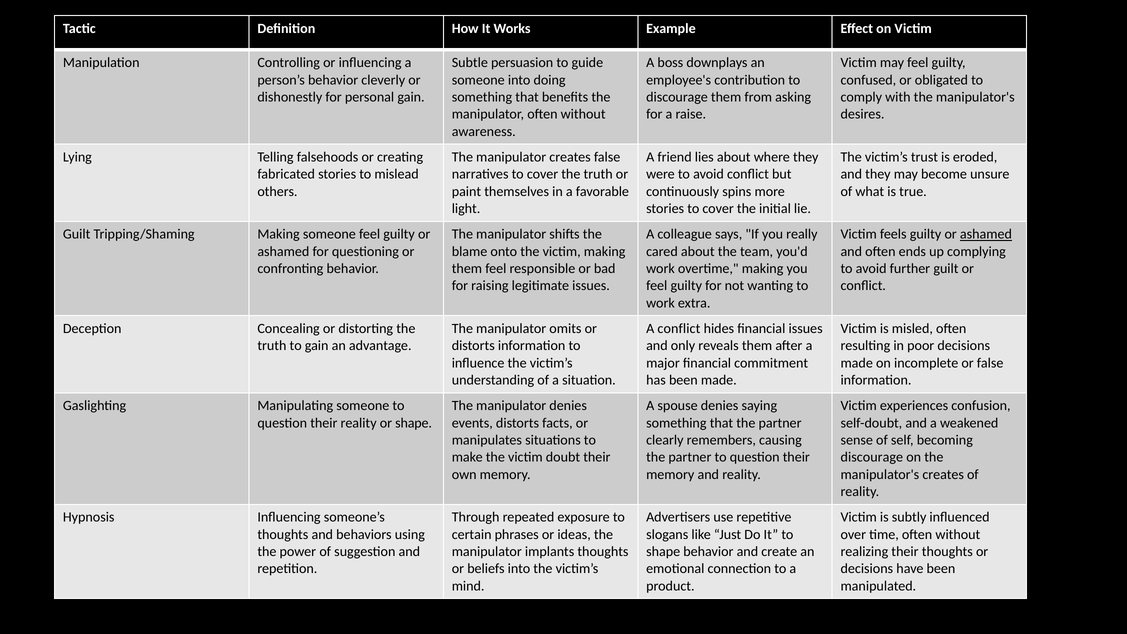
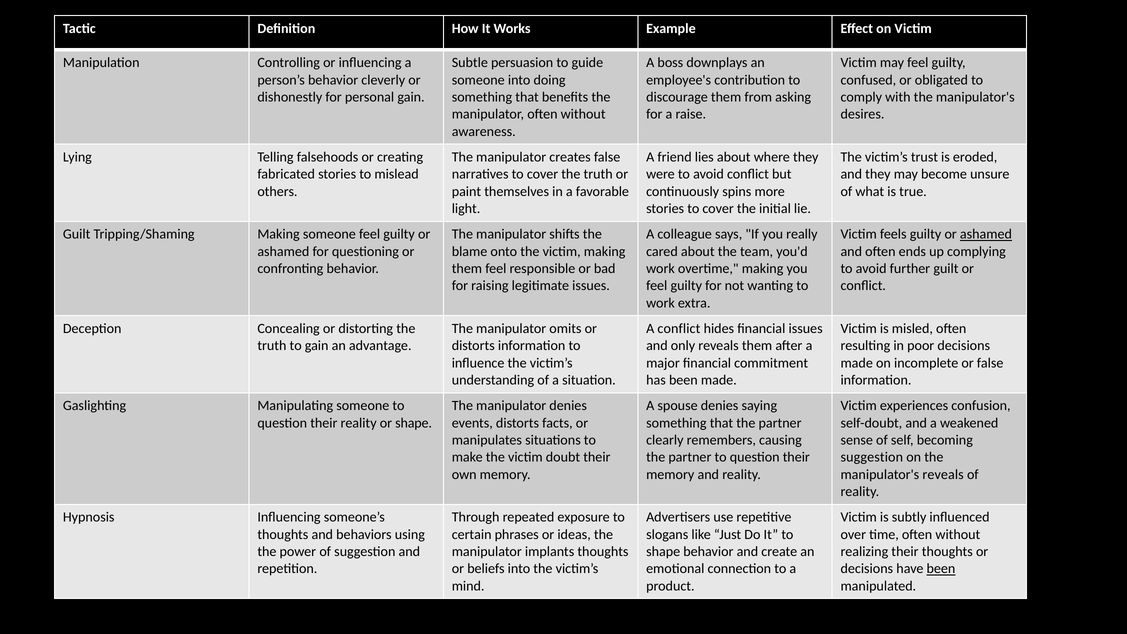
discourage at (872, 457): discourage -> suggestion
manipulator's creates: creates -> reveals
been at (941, 569) underline: none -> present
